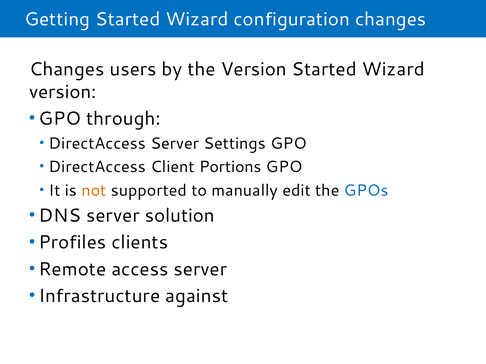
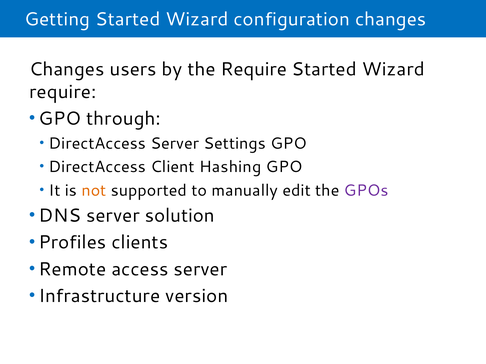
the Version: Version -> Require
version at (63, 92): version -> require
Portions: Portions -> Hashing
GPOs colour: blue -> purple
against: against -> version
